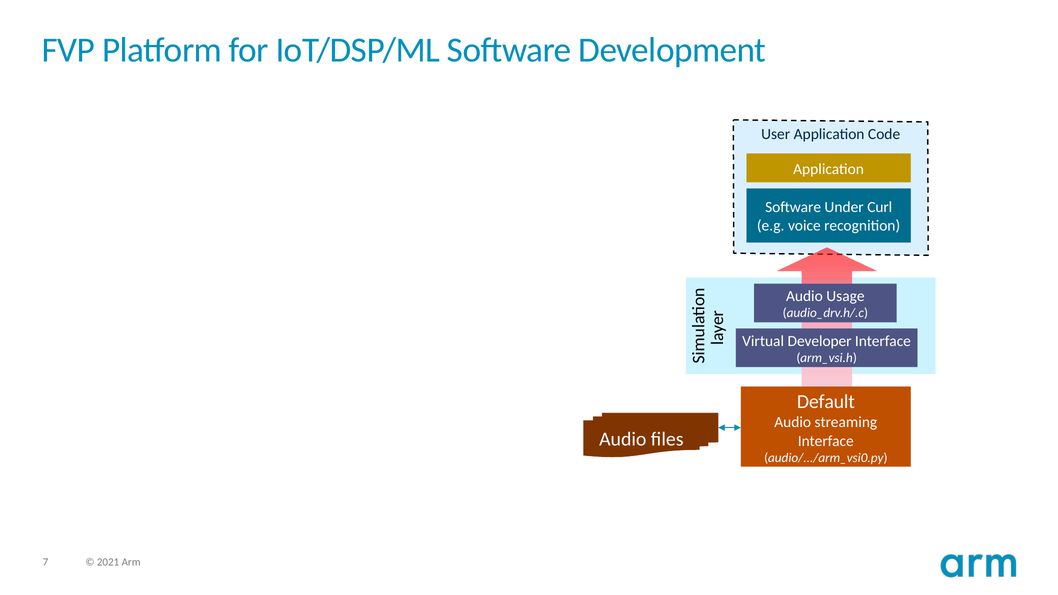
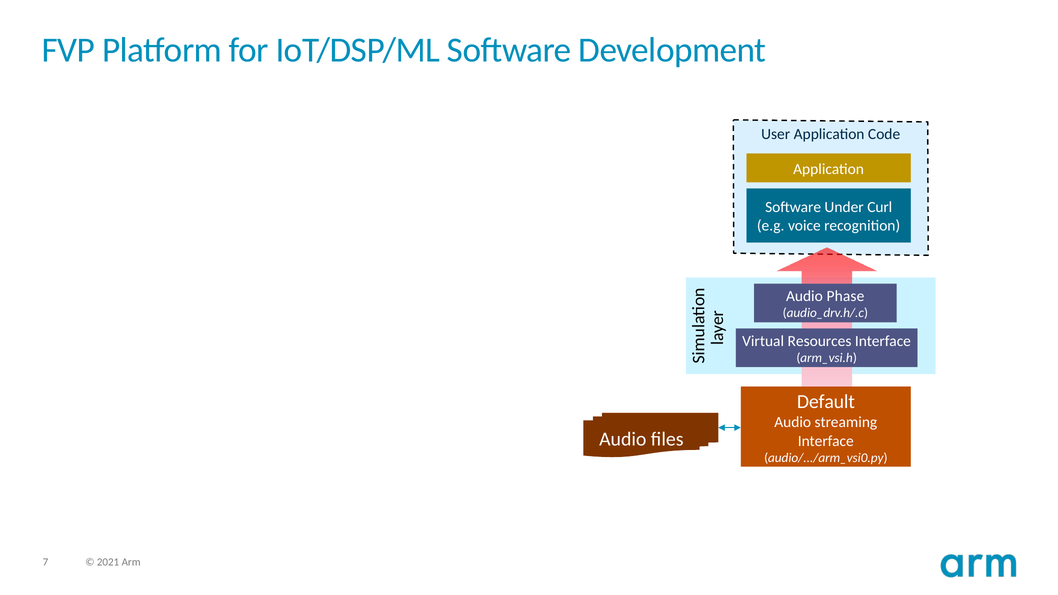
Usage: Usage -> Phase
Developer: Developer -> Resources
